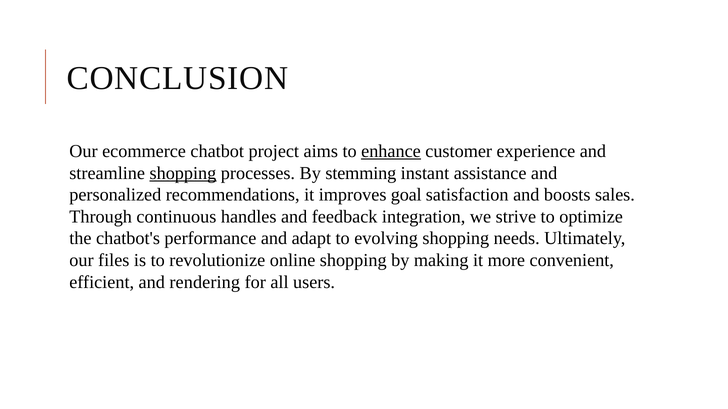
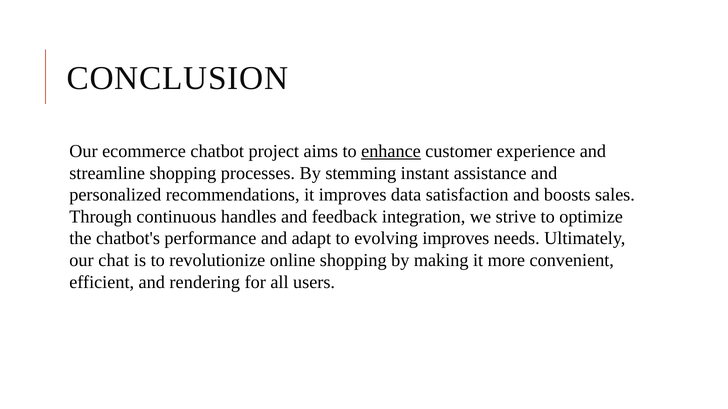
shopping at (183, 173) underline: present -> none
goal: goal -> data
evolving shopping: shopping -> improves
files: files -> chat
